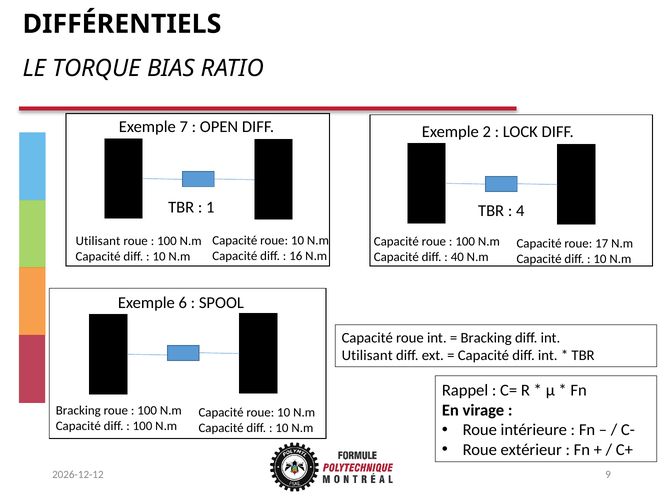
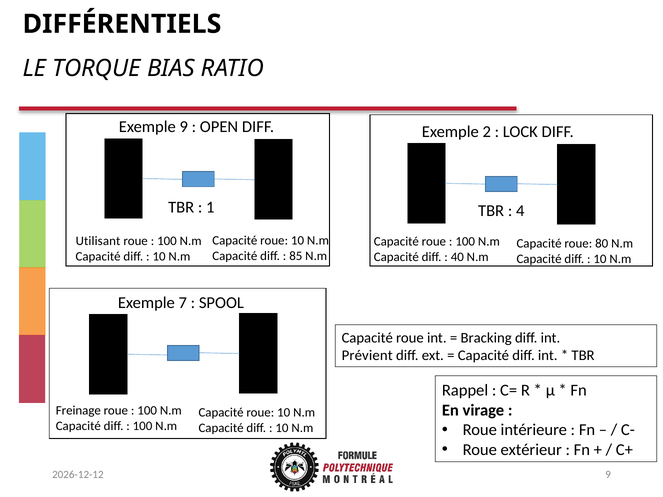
Exemple 7: 7 -> 9
17: 17 -> 80
16: 16 -> 85
6: 6 -> 7
Utilisant at (367, 356): Utilisant -> Prévient
Bracking at (78, 411): Bracking -> Freinage
